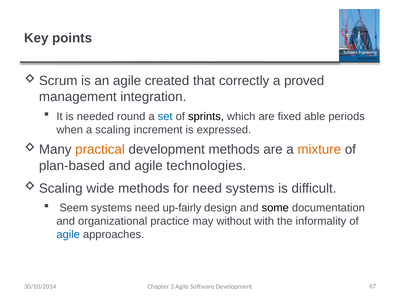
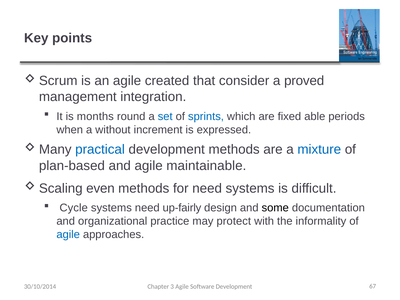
correctly: correctly -> consider
needed: needed -> months
sprints colour: black -> blue
scaling: scaling -> without
practical colour: orange -> blue
mixture colour: orange -> blue
technologies: technologies -> maintainable
wide: wide -> even
Seem: Seem -> Cycle
without: without -> protect
